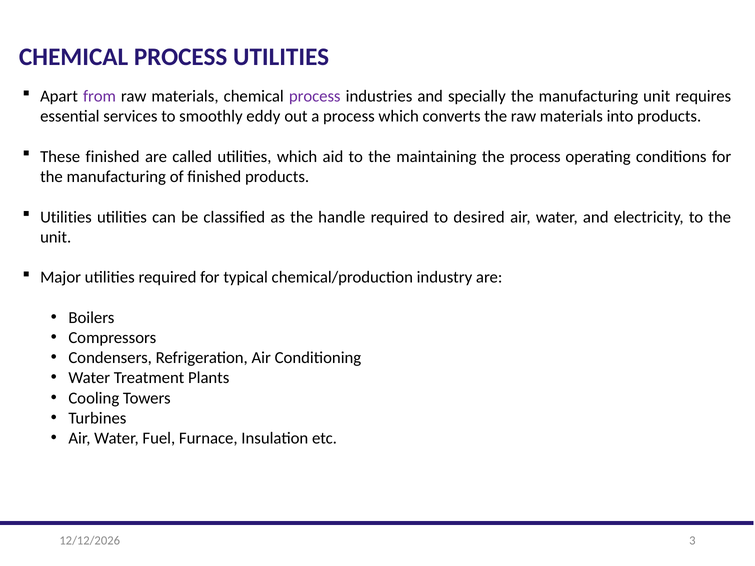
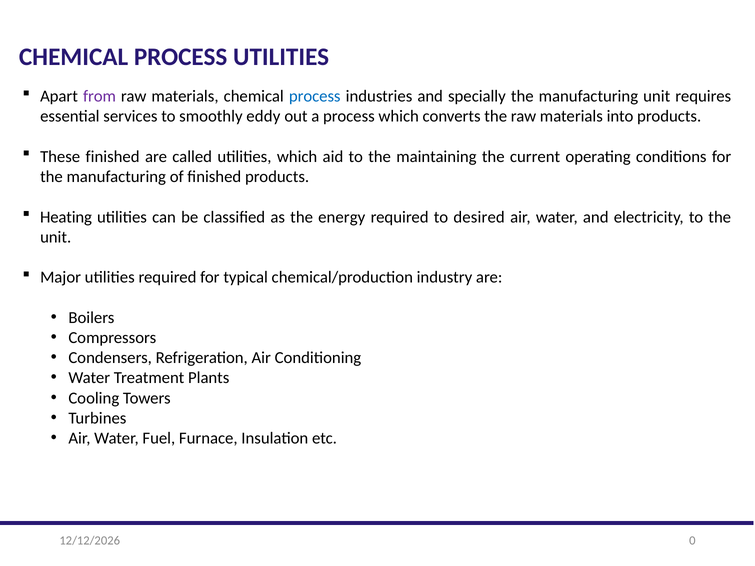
process at (315, 96) colour: purple -> blue
the process: process -> current
Utilities at (66, 217): Utilities -> Heating
handle: handle -> energy
3: 3 -> 0
